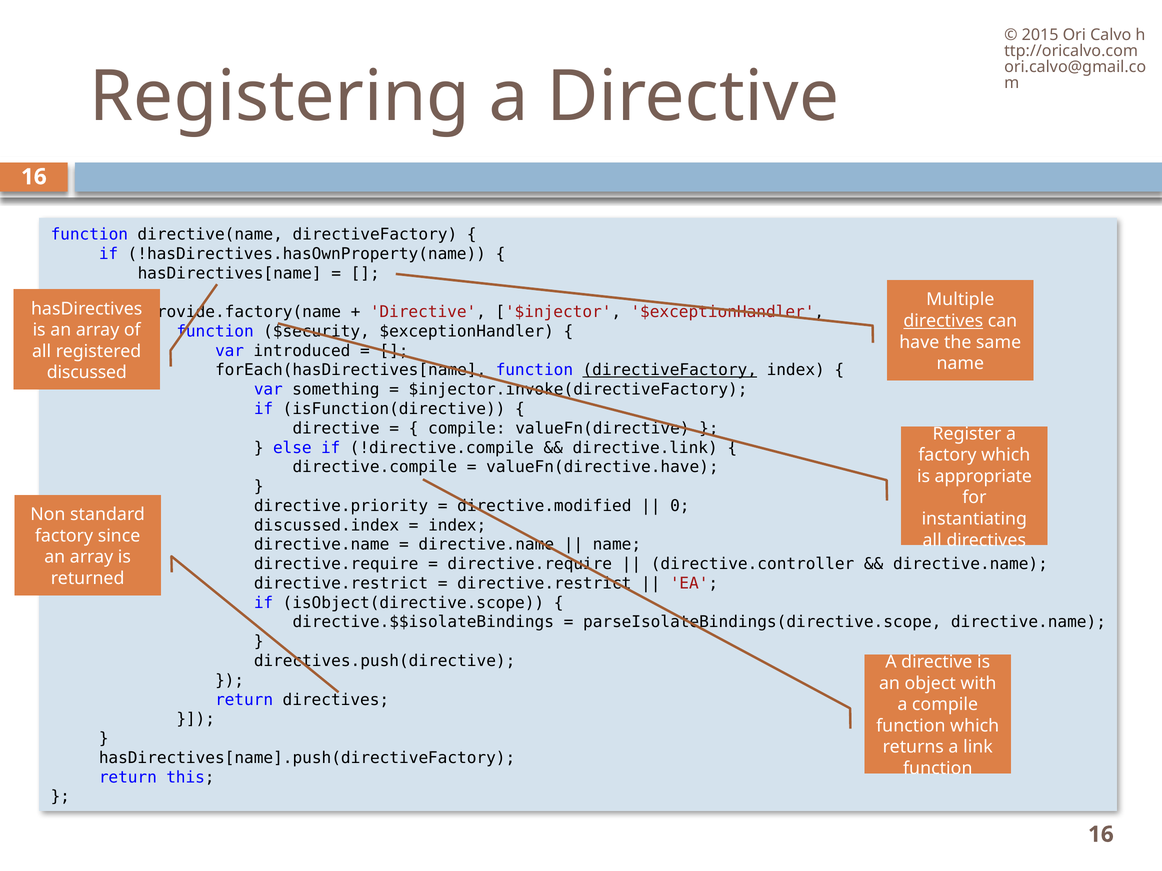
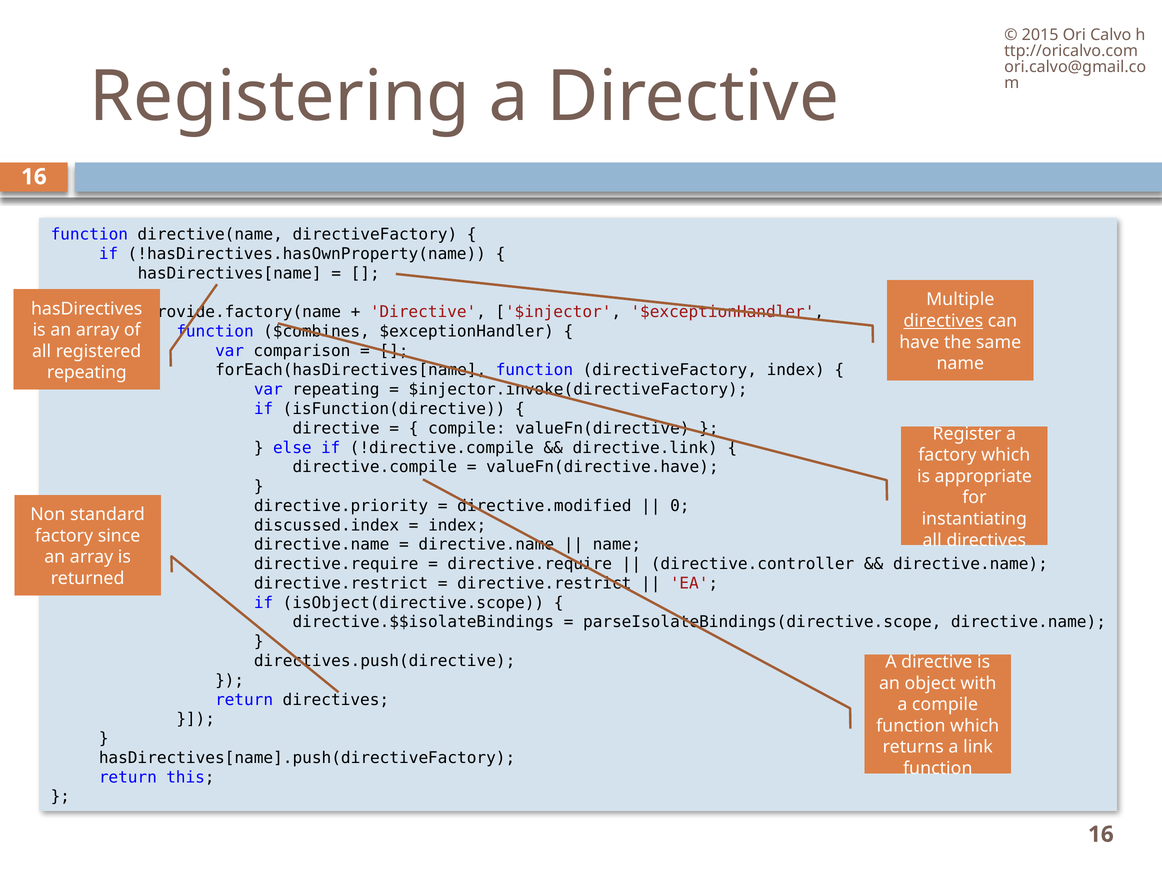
$security: $security -> $combines
introduced: introduced -> comparison
directiveFactory at (670, 370) underline: present -> none
discussed at (87, 373): discussed -> repeating
var something: something -> repeating
